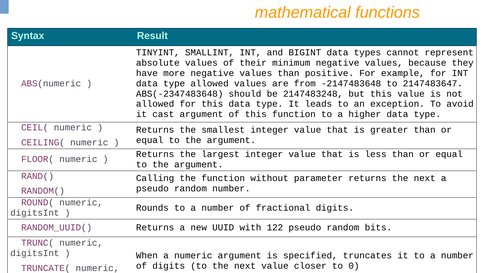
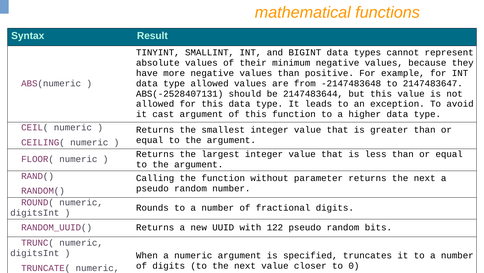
ABS(-2347483648: ABS(-2347483648 -> ABS(-2528407131
2147483248: 2147483248 -> 2147483644
